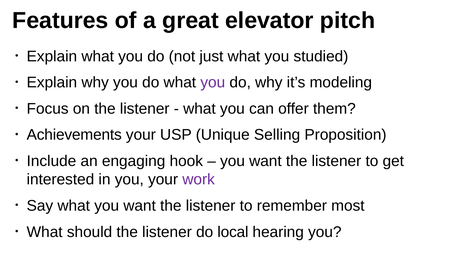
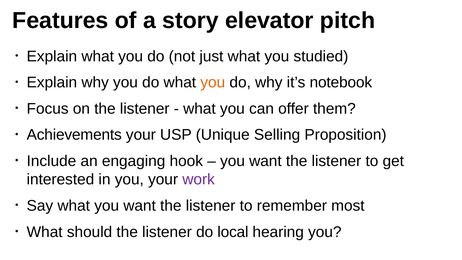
great: great -> story
you at (213, 82) colour: purple -> orange
modeling: modeling -> notebook
